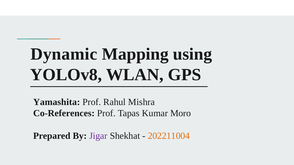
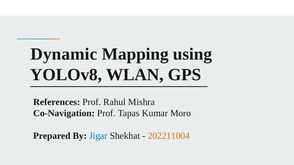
Yamashita: Yamashita -> References
Co-References: Co-References -> Co-Navigation
Jigar colour: purple -> blue
